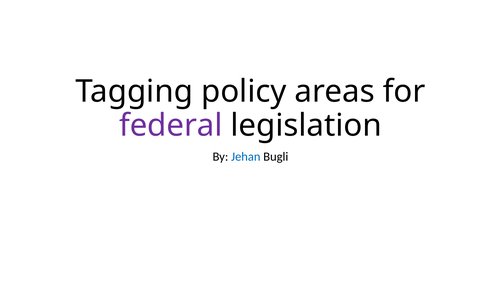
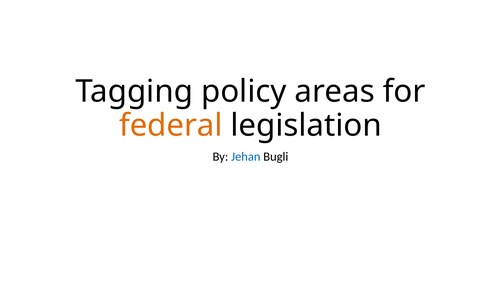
federal colour: purple -> orange
